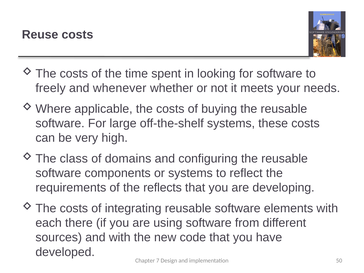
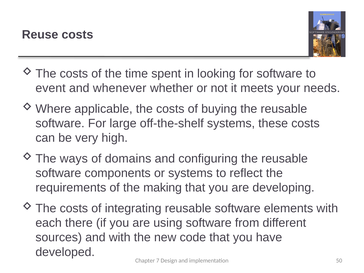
freely: freely -> event
class: class -> ways
reflects: reflects -> making
